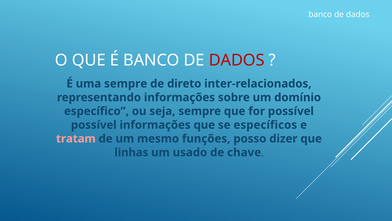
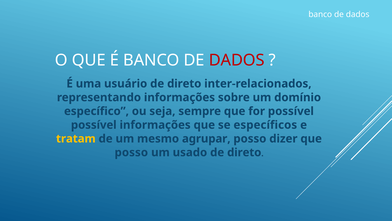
uma sempre: sempre -> usuário
tratam colour: pink -> yellow
funções: funções -> agrupar
linhas at (131, 152): linhas -> posso
chave at (244, 152): chave -> direto
